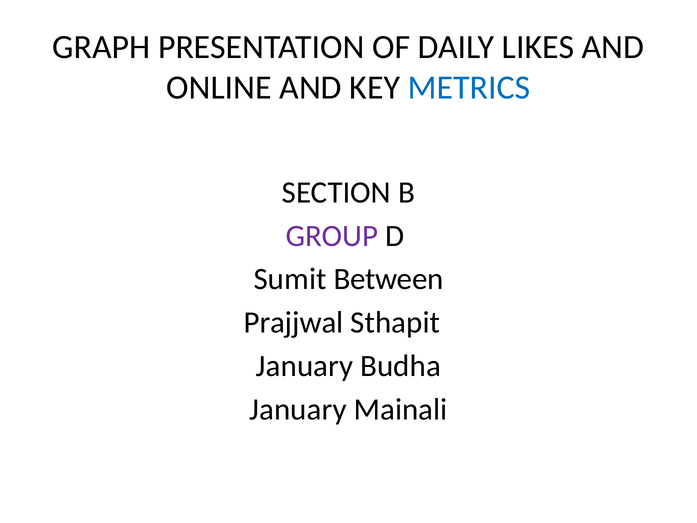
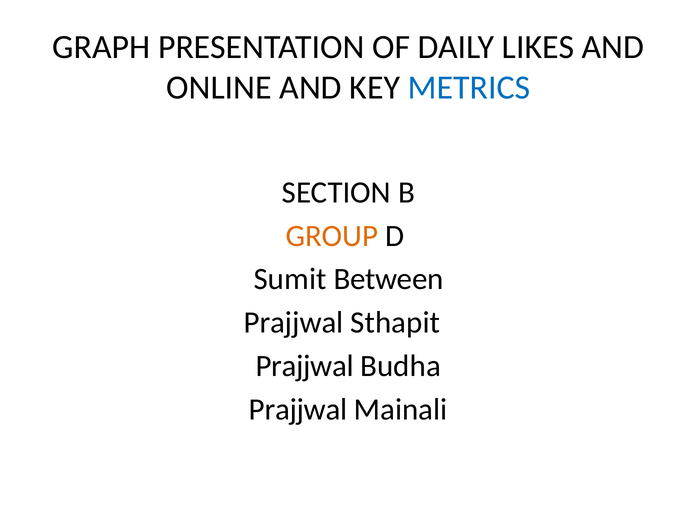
GROUP colour: purple -> orange
January at (305, 366): January -> Prajjwal
January at (298, 409): January -> Prajjwal
